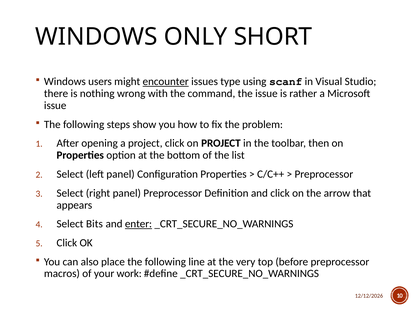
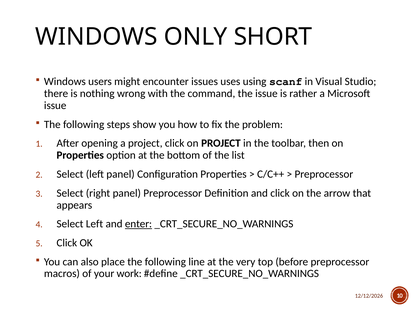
encounter underline: present -> none
type: type -> uses
Bits at (94, 224): Bits -> Left
